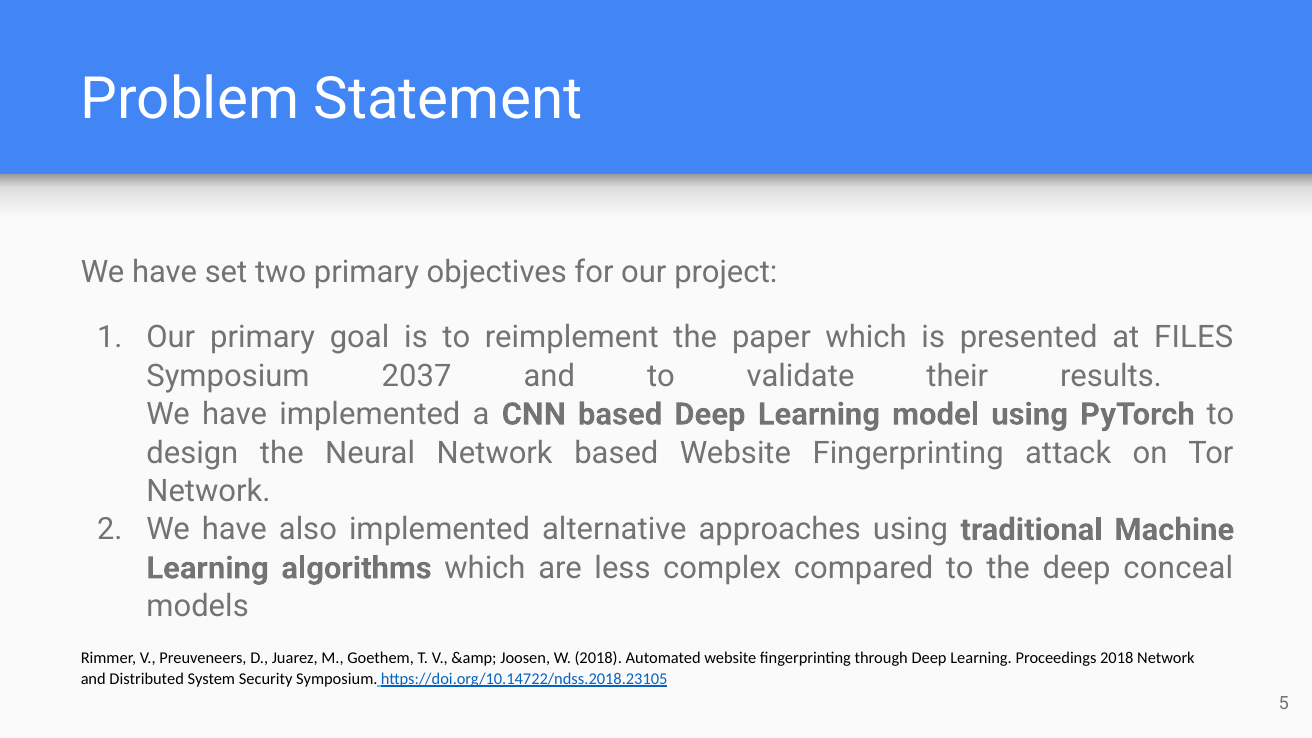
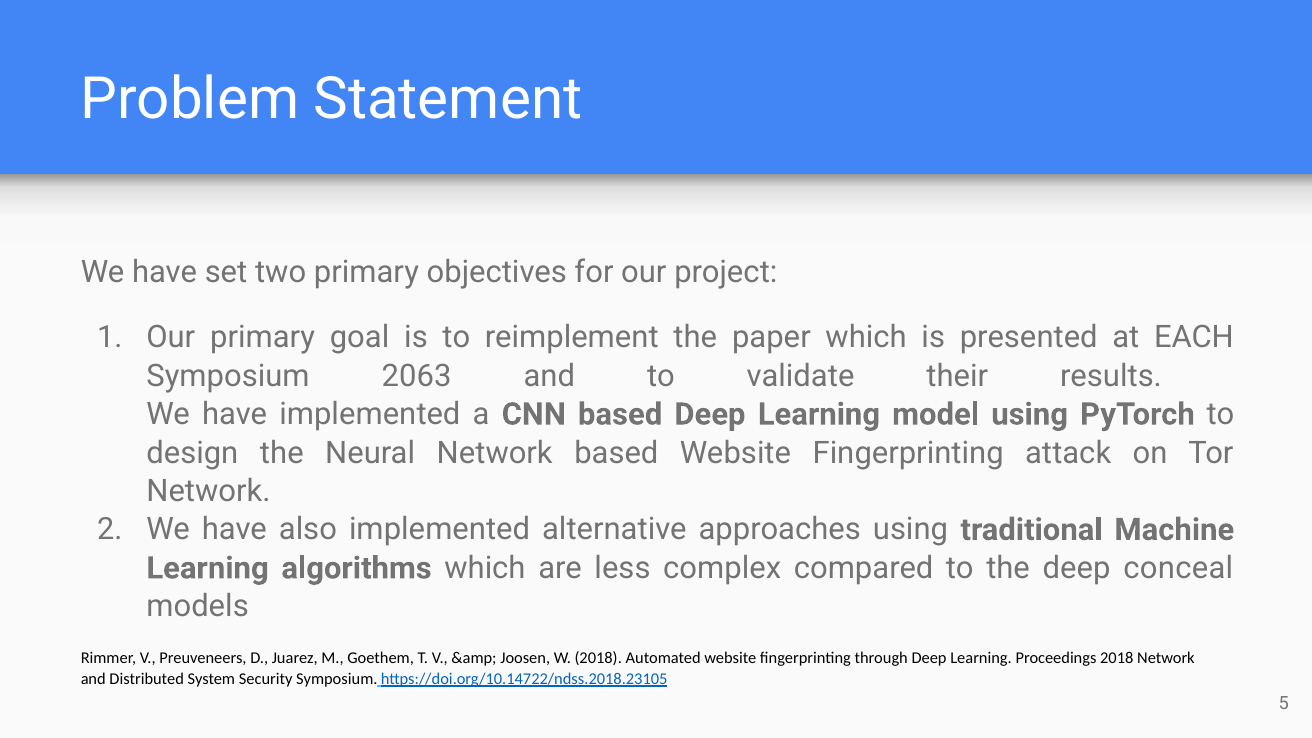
FILES: FILES -> EACH
2037: 2037 -> 2063
